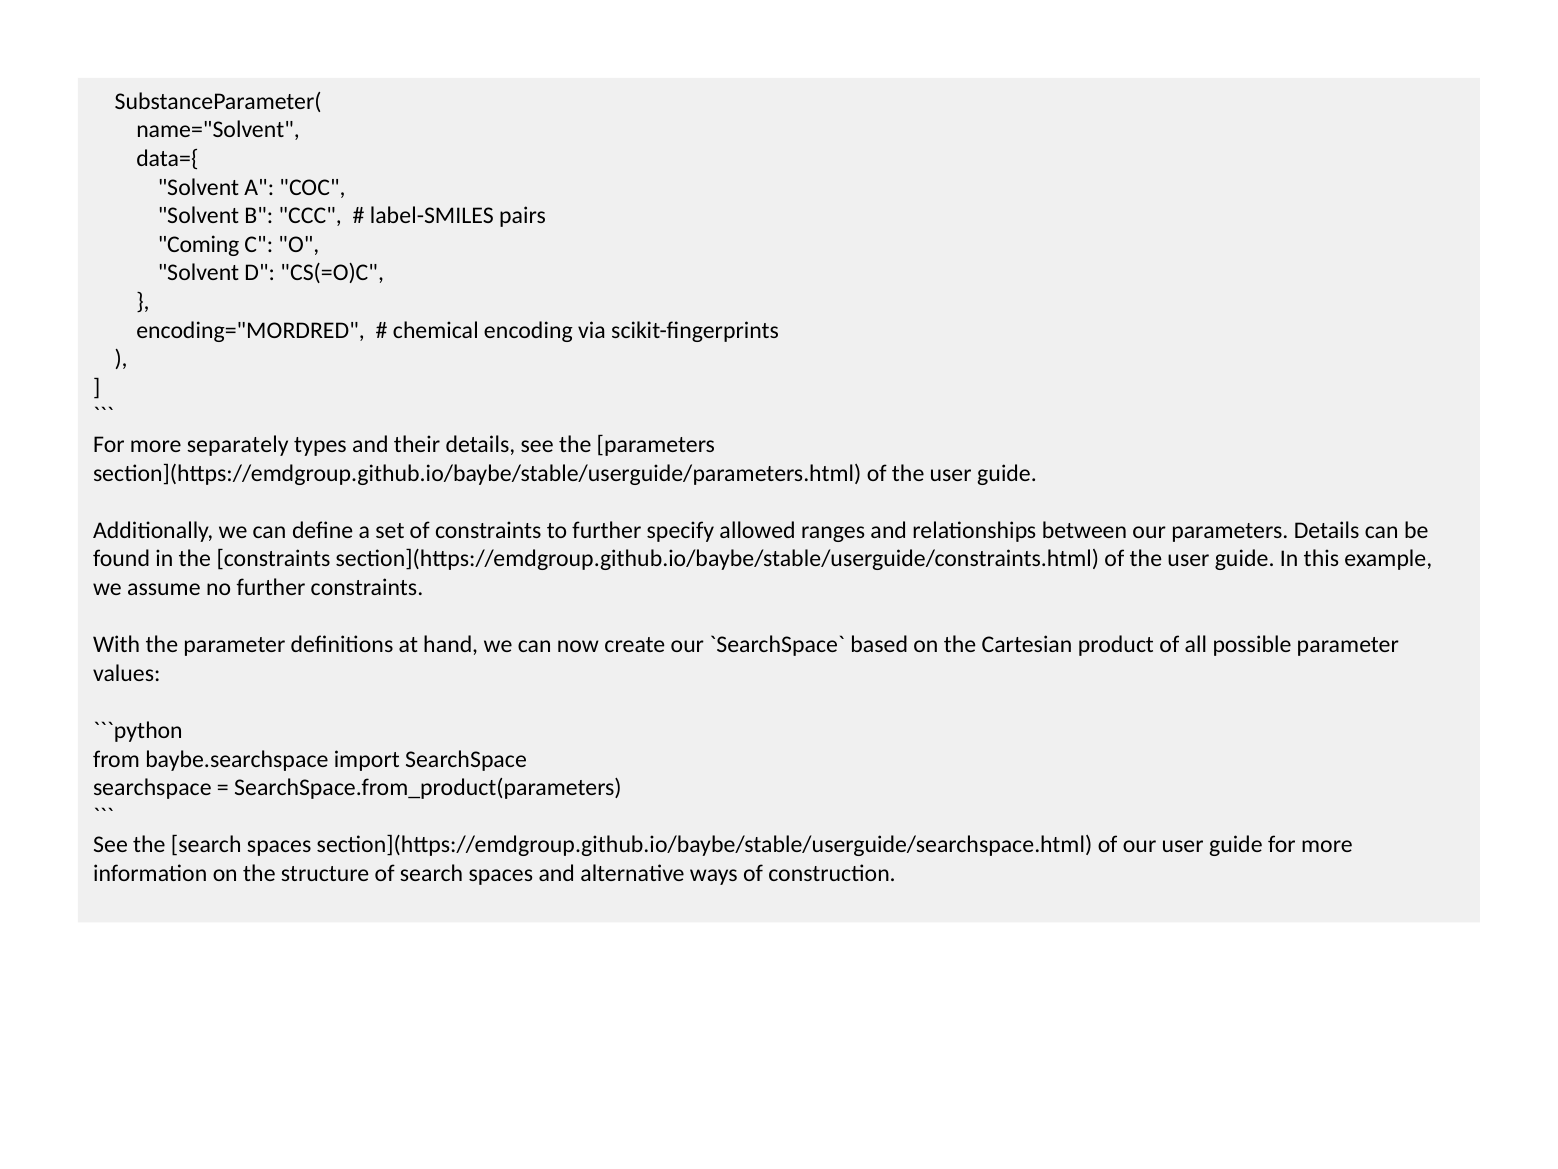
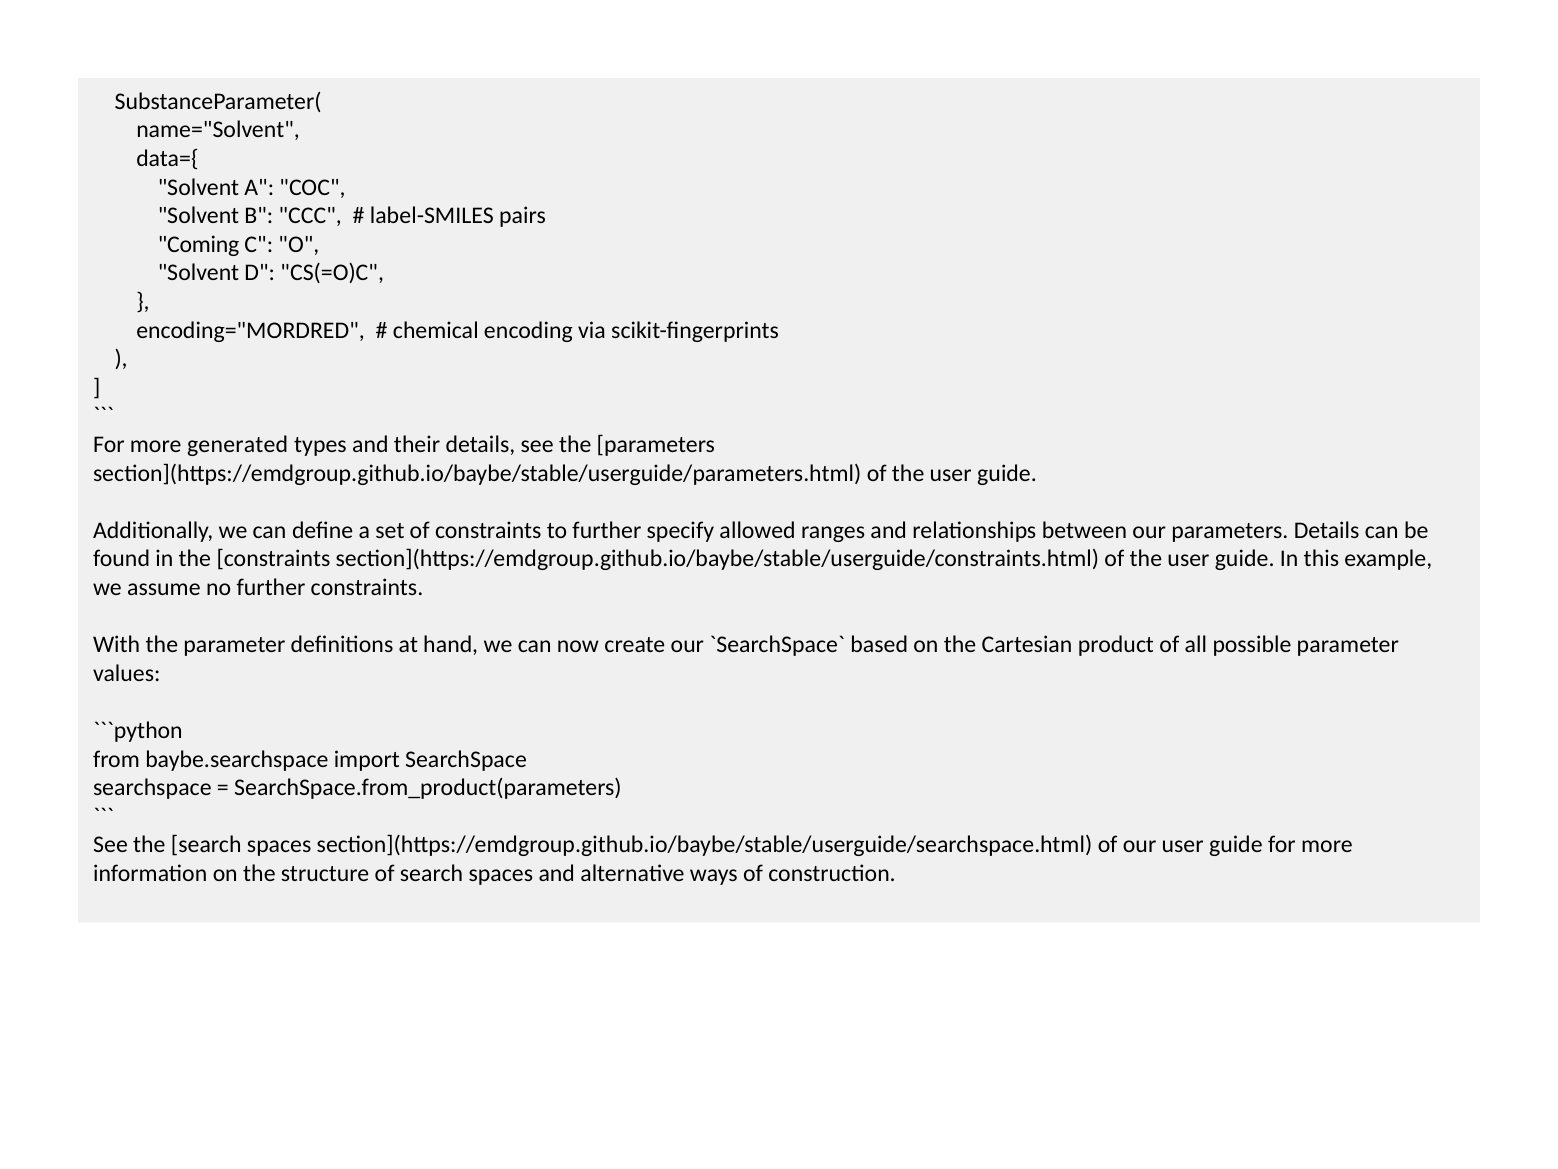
separately: separately -> generated
